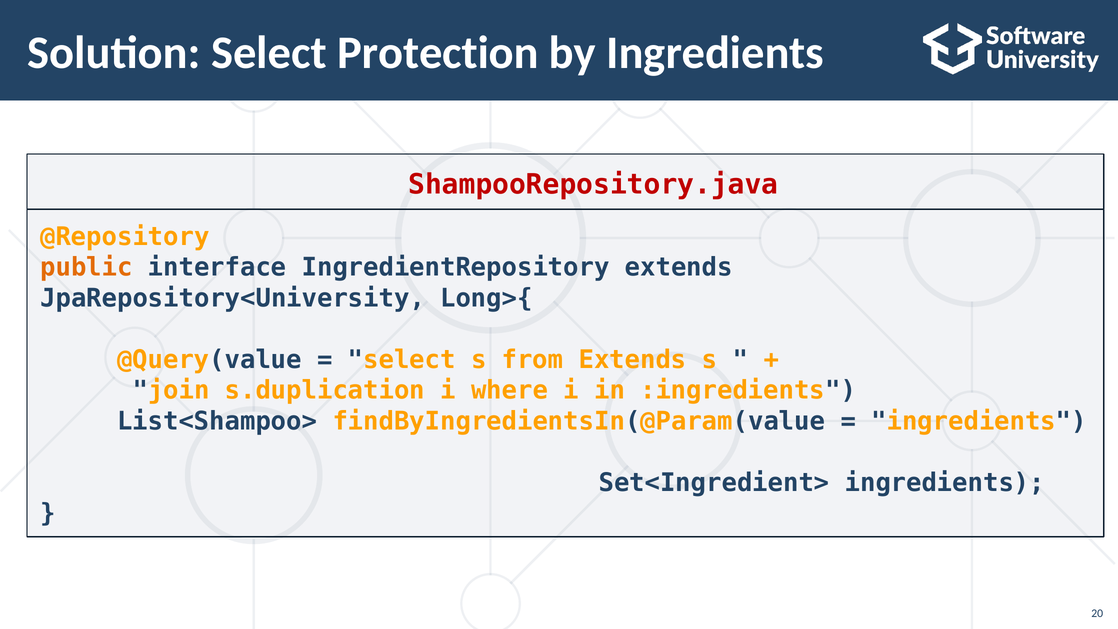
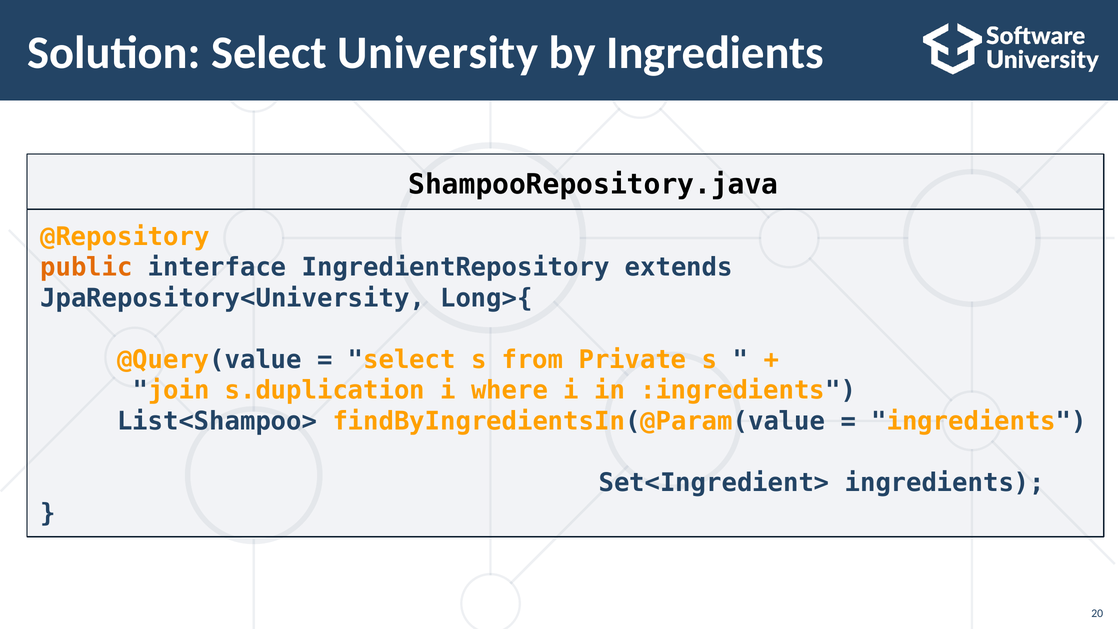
Protection: Protection -> University
ShampooRepository.java colour: red -> black
from Extends: Extends -> Private
